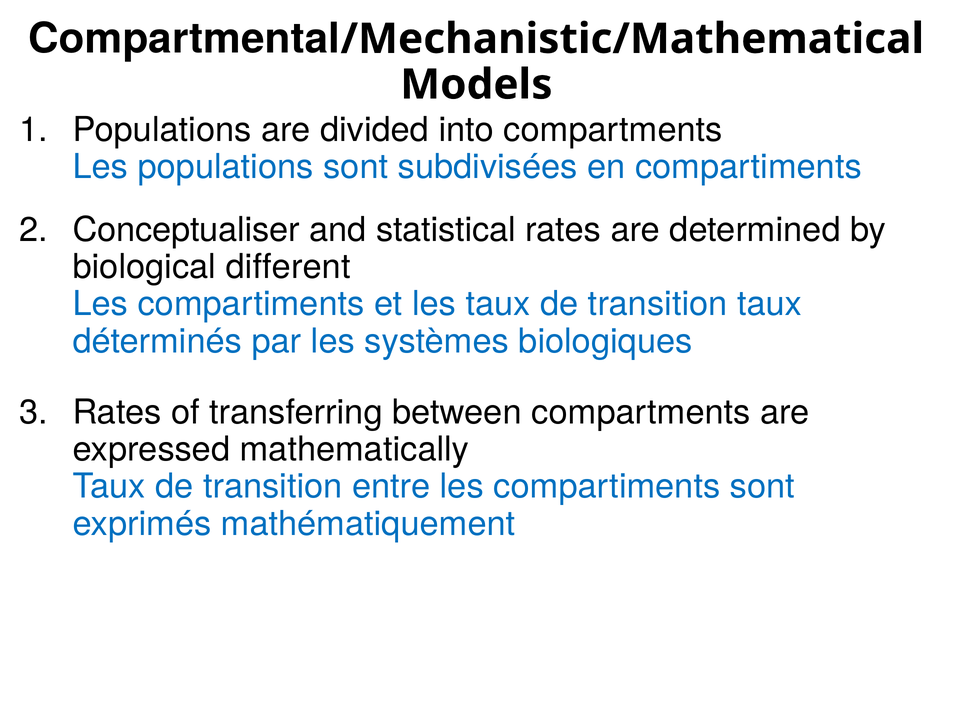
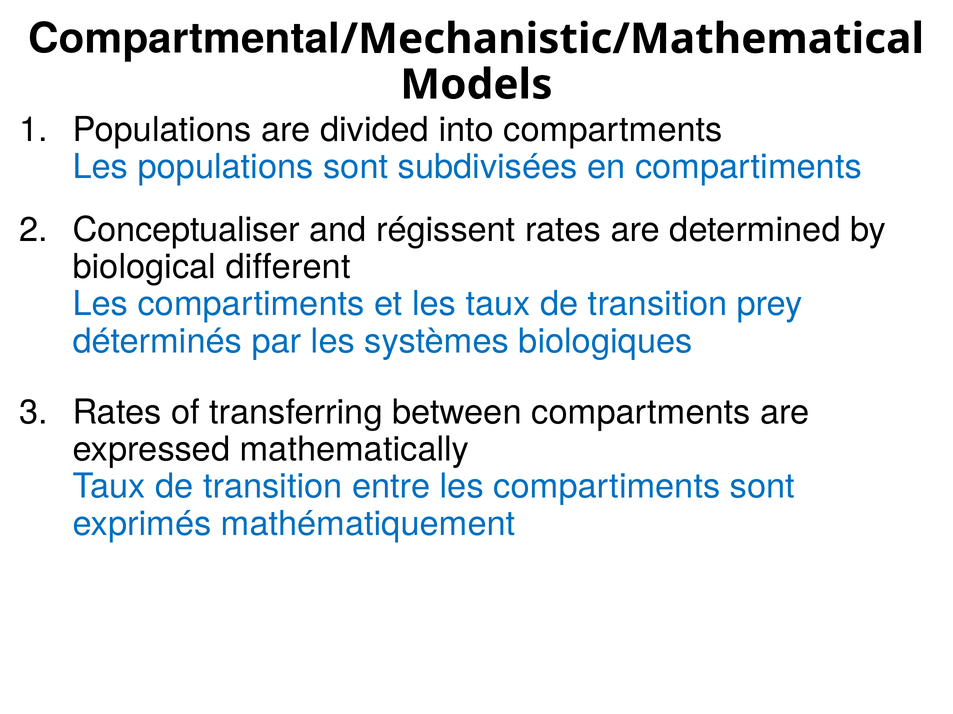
statistical: statistical -> régissent
transition taux: taux -> prey
